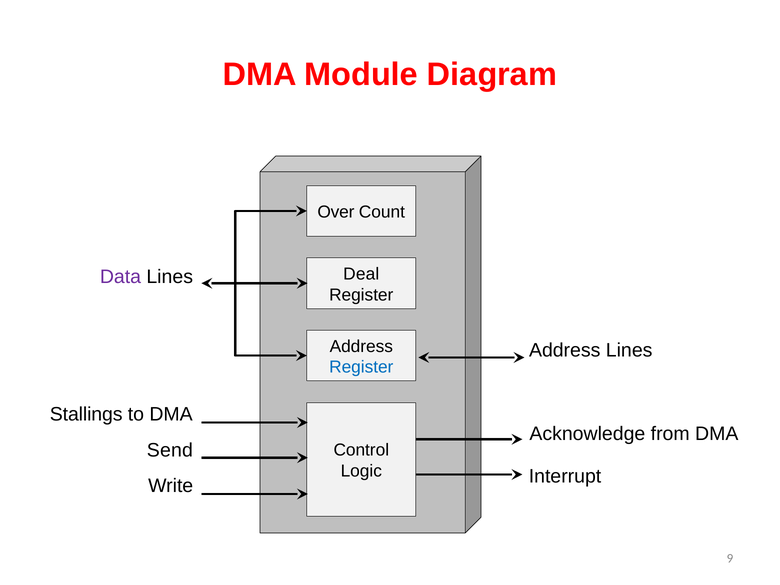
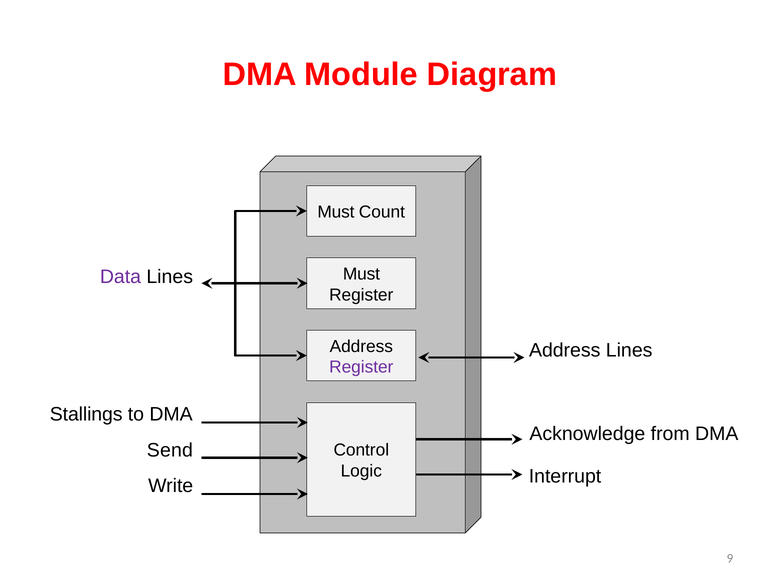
Over at (336, 212): Over -> Must
Deal at (361, 274): Deal -> Must
Register at (361, 367) colour: blue -> purple
